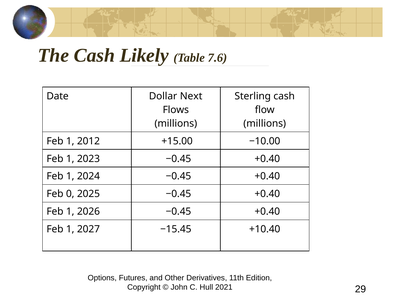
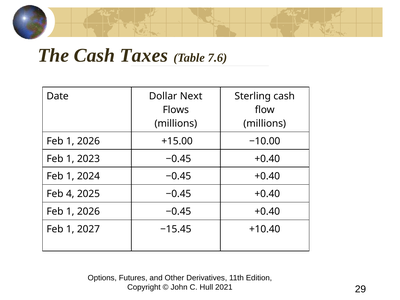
Likely: Likely -> Taxes
2012 at (88, 141): 2012 -> 2026
0: 0 -> 4
